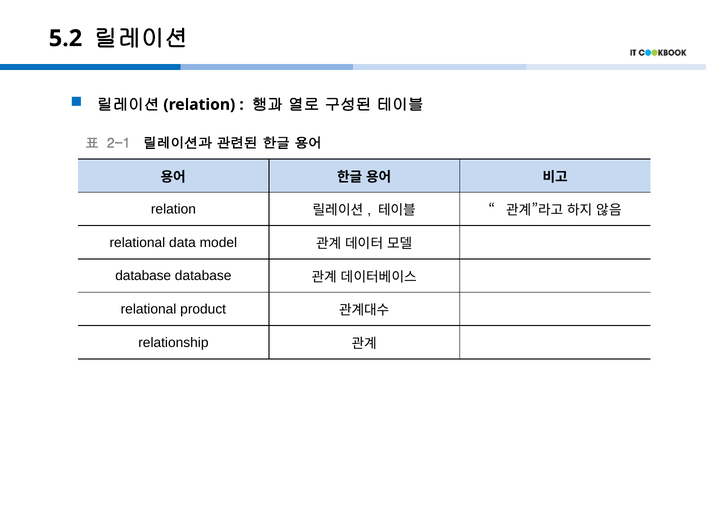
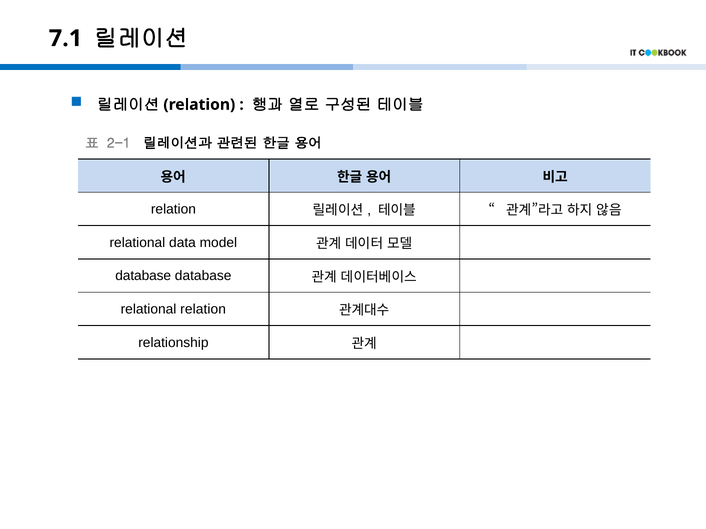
5.2: 5.2 -> 7.1
relational product: product -> relation
